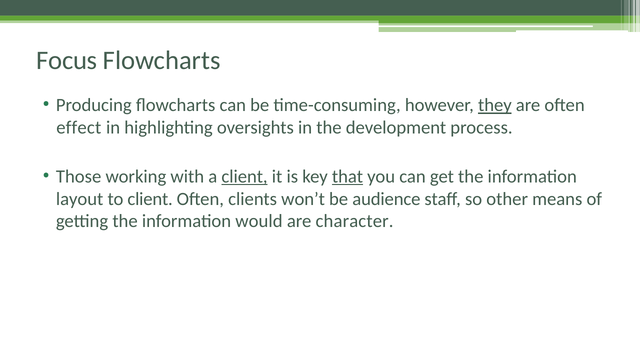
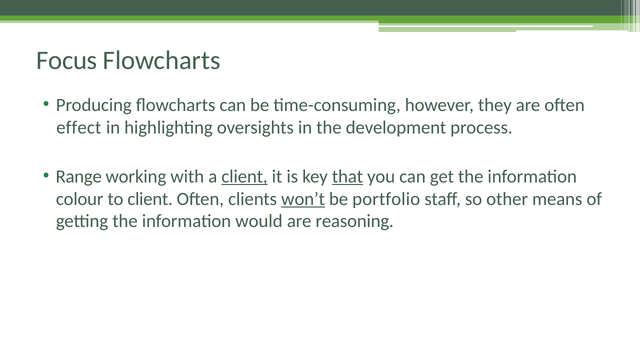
they underline: present -> none
Those: Those -> Range
layout: layout -> colour
won’t underline: none -> present
audience: audience -> portfolio
character: character -> reasoning
